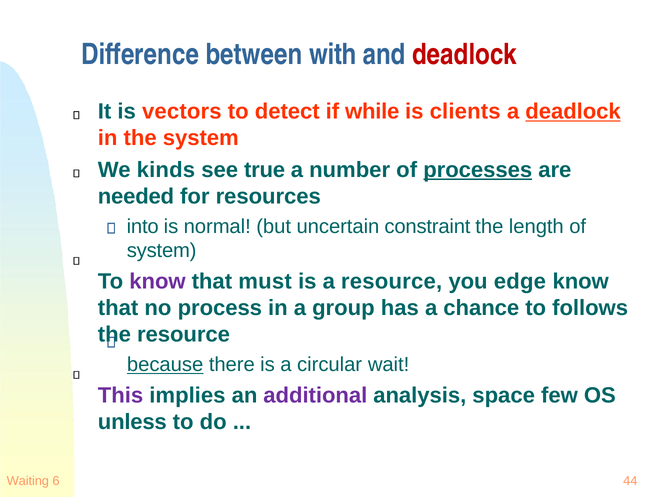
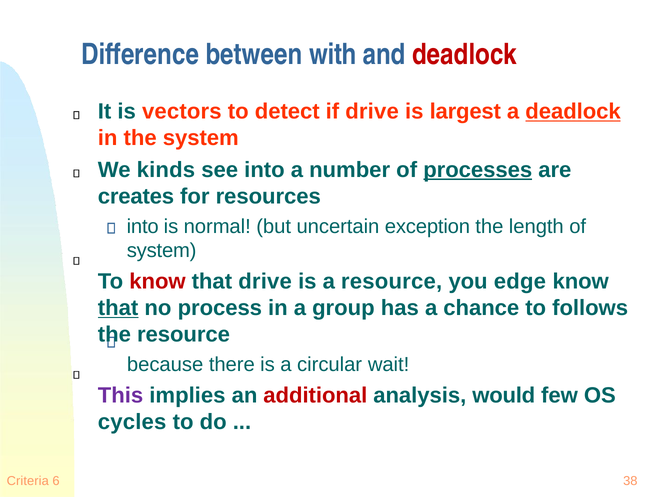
if while: while -> drive
clients: clients -> largest
see true: true -> into
needed: needed -> creates
constraint: constraint -> exception
know at (158, 282) colour: purple -> red
that must: must -> drive
that at (118, 308) underline: none -> present
because underline: present -> none
additional colour: purple -> red
space: space -> would
unless: unless -> cycles
Waiting: Waiting -> Criteria
44: 44 -> 38
